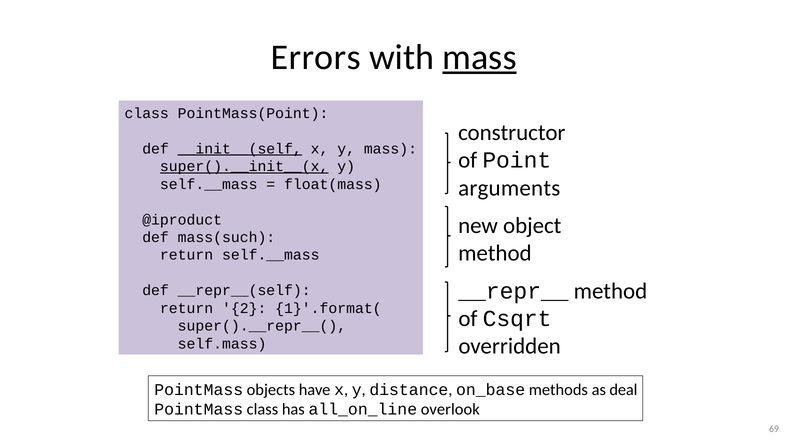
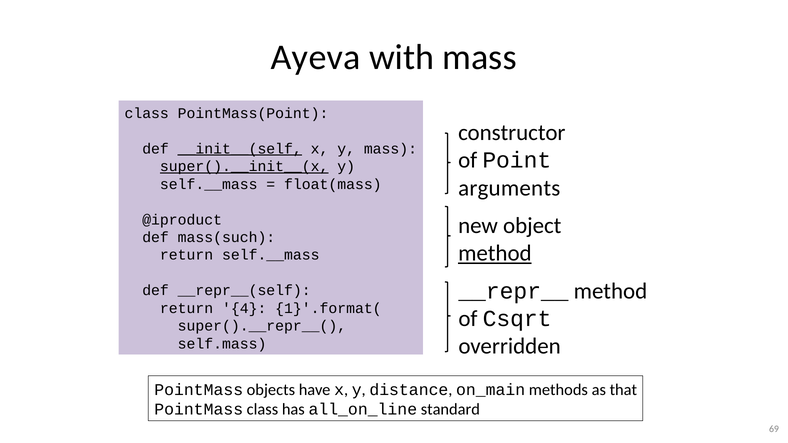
Errors: Errors -> Ayeva
mass at (480, 57) underline: present -> none
method at (495, 254) underline: none -> present
2: 2 -> 4
on_base: on_base -> on_main
deal: deal -> that
overlook: overlook -> standard
